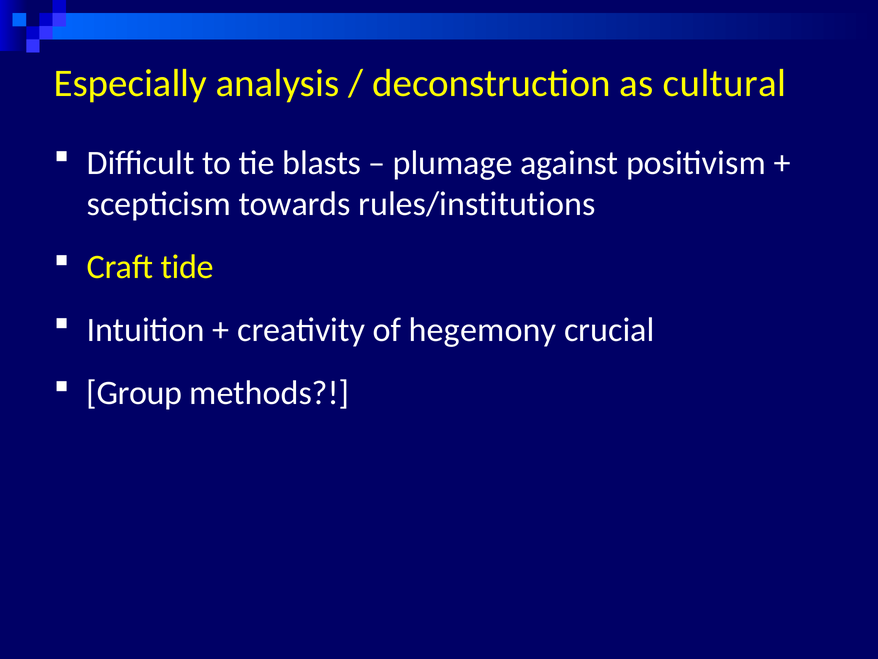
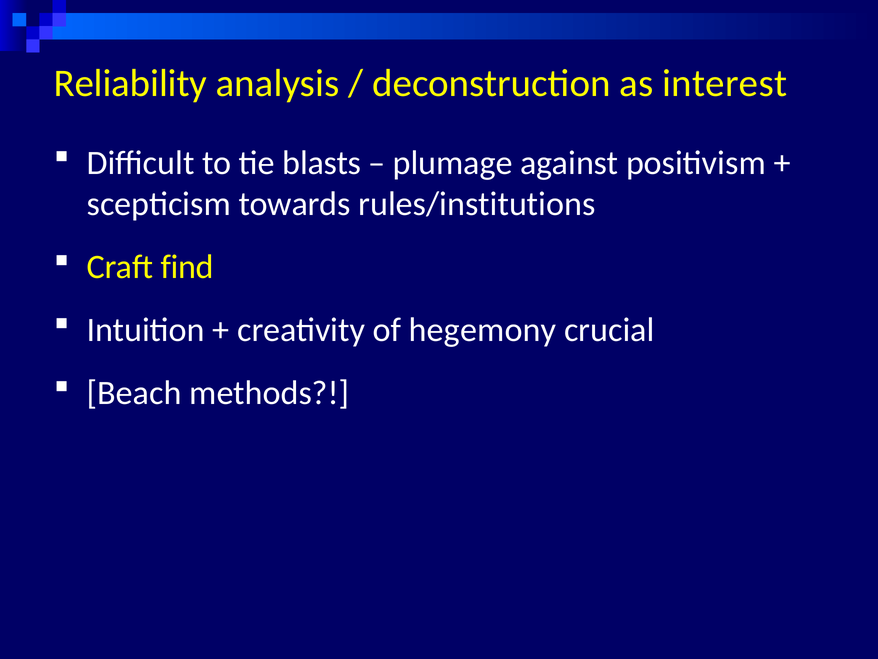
Especially: Especially -> Reliability
cultural: cultural -> interest
tide: tide -> find
Group: Group -> Beach
